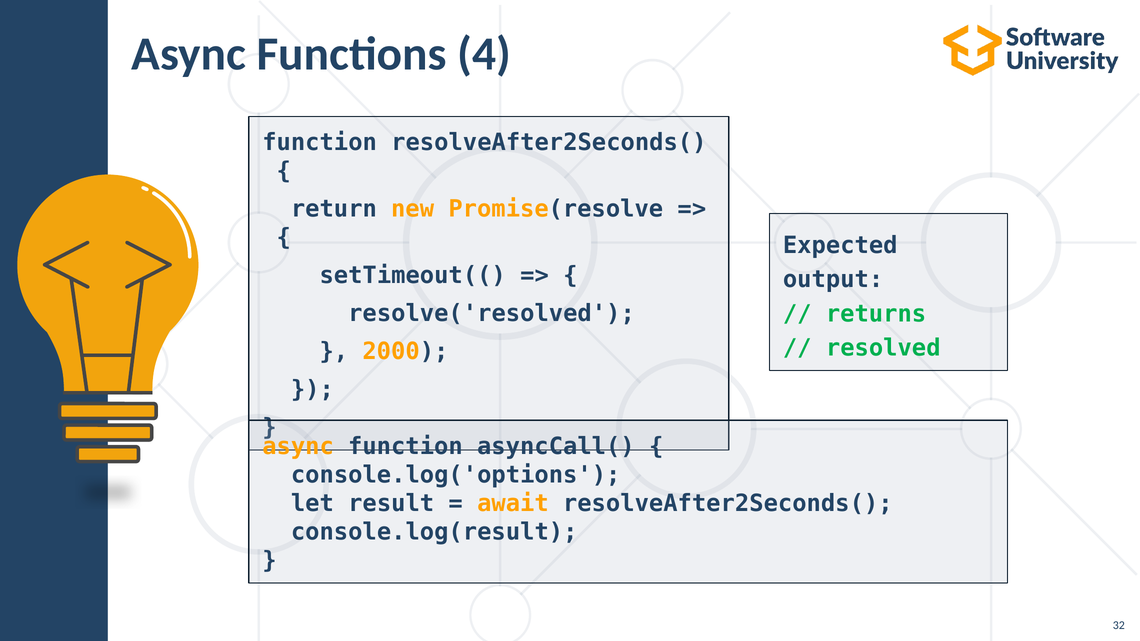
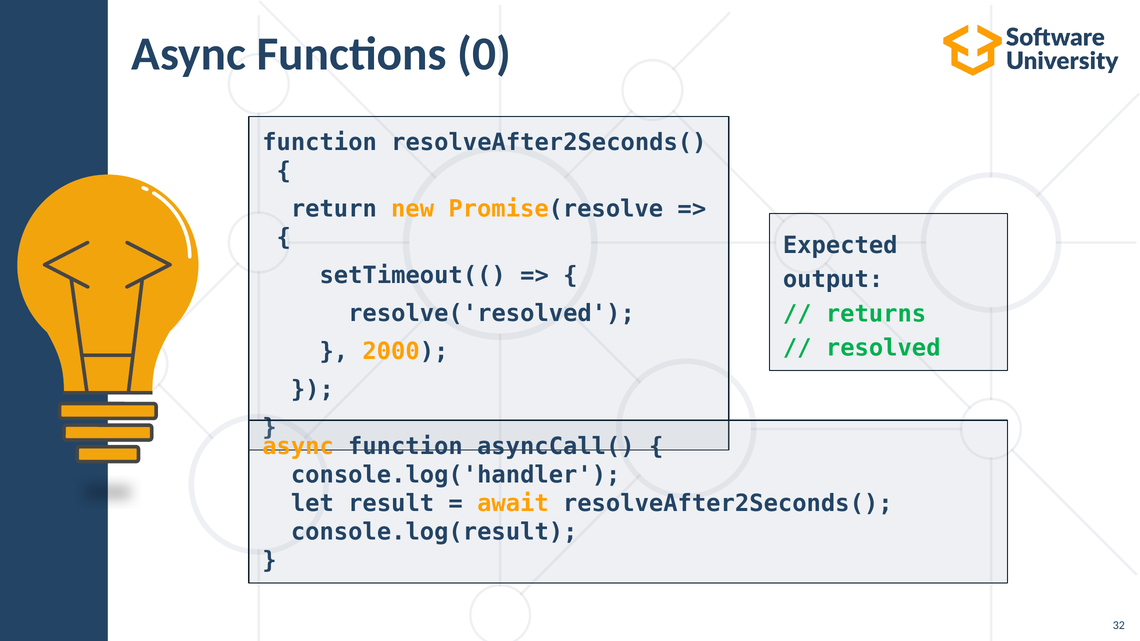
4: 4 -> 0
console.log('options: console.log('options -> console.log('handler
